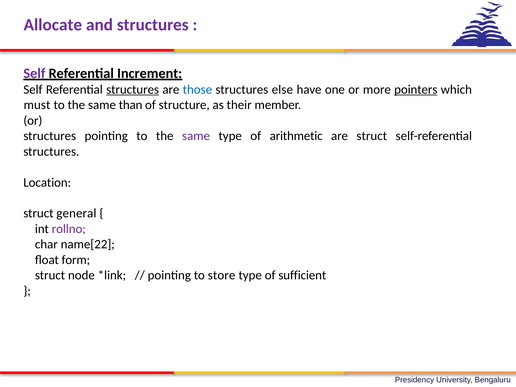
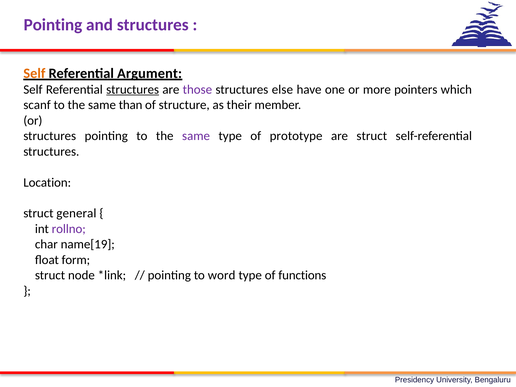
Allocate at (53, 25): Allocate -> Pointing
Self at (34, 73) colour: purple -> orange
Increment: Increment -> Argument
those colour: blue -> purple
pointers underline: present -> none
must: must -> scanf
arithmetic: arithmetic -> prototype
name[22: name[22 -> name[19
store: store -> word
sufficient: sufficient -> functions
